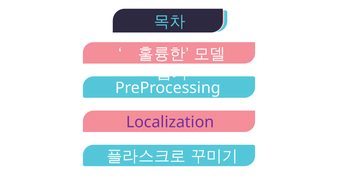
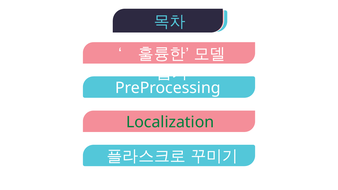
Localization colour: purple -> green
